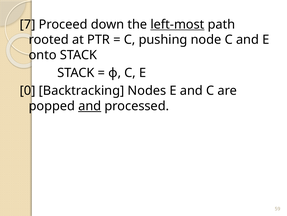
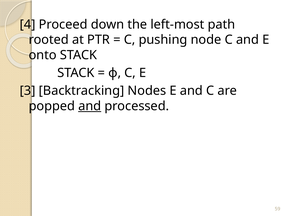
7: 7 -> 4
left-most underline: present -> none
0: 0 -> 3
